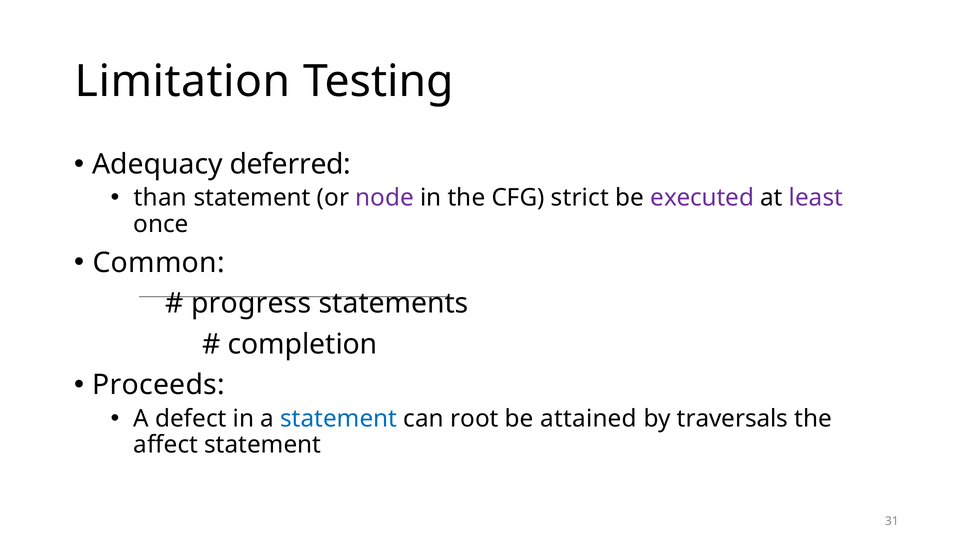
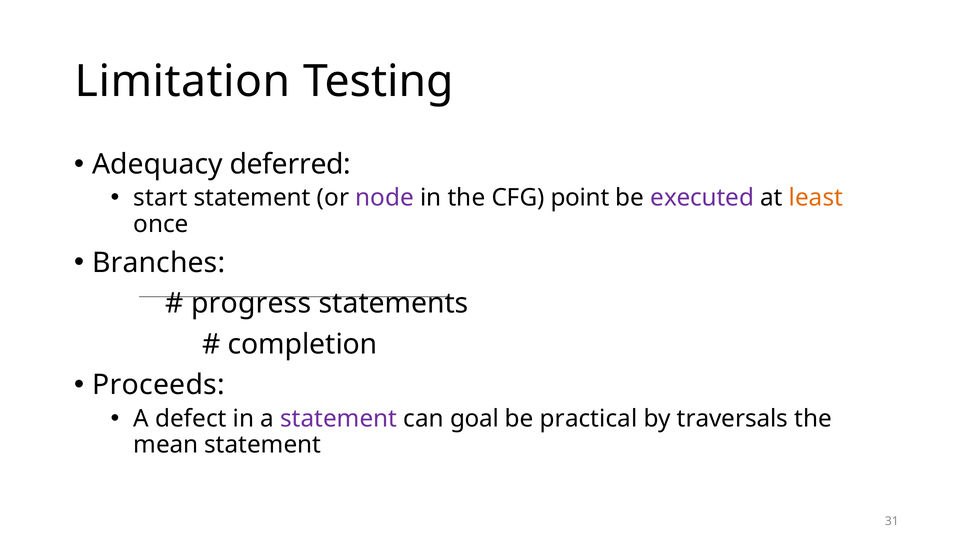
than: than -> start
strict: strict -> point
least colour: purple -> orange
Common: Common -> Branches
statement at (339, 419) colour: blue -> purple
root: root -> goal
attained: attained -> practical
affect: affect -> mean
